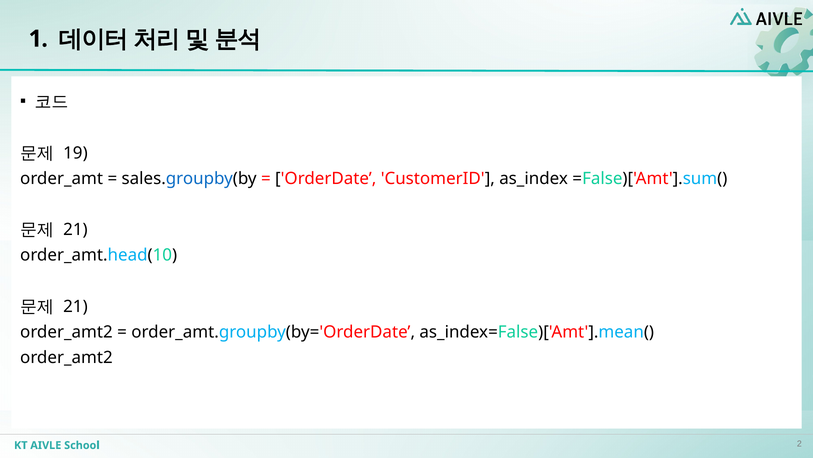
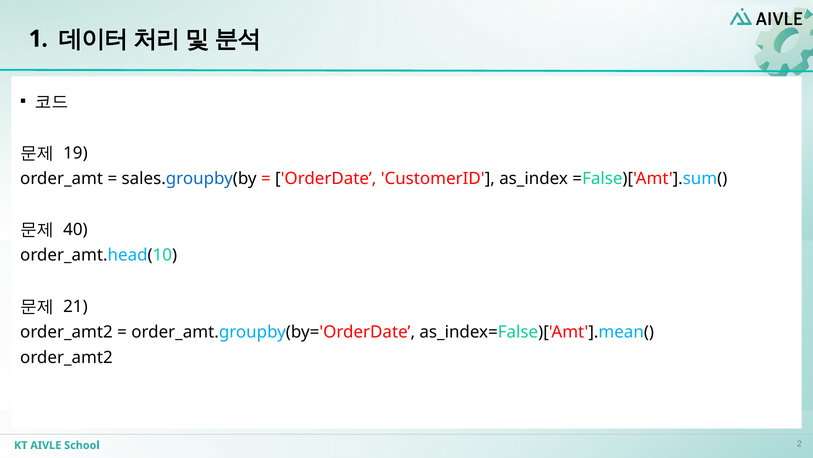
21 at (75, 229): 21 -> 40
